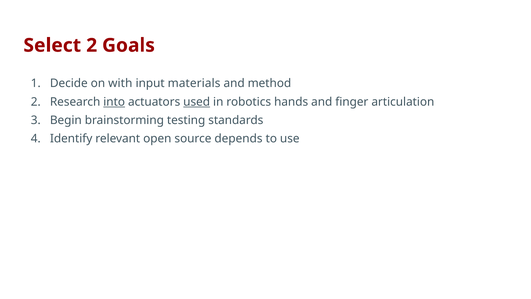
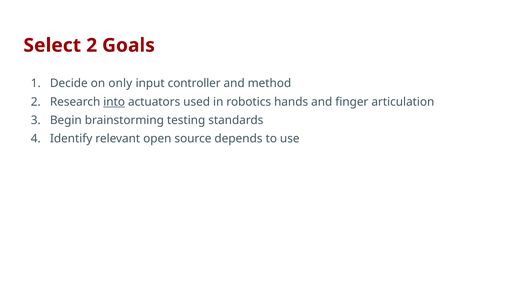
with: with -> only
materials: materials -> controller
used underline: present -> none
